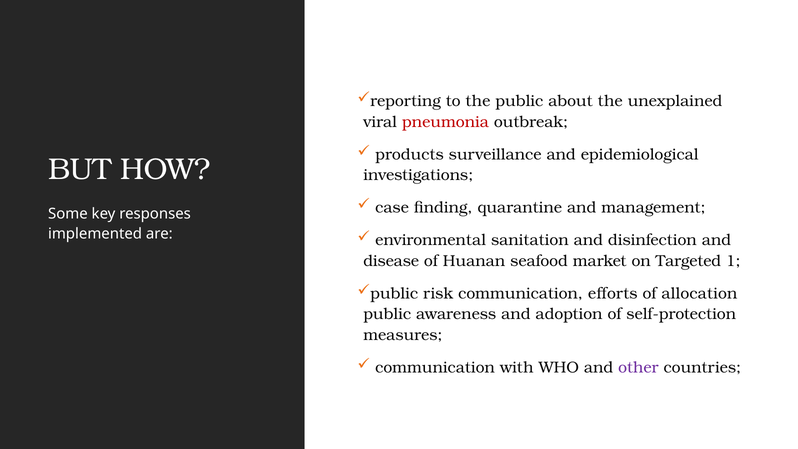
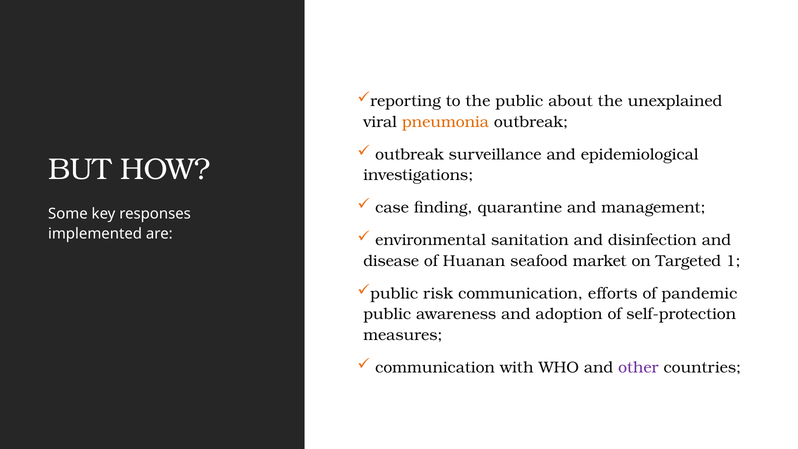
pneumonia colour: red -> orange
products at (409, 154): products -> outbreak
allocation: allocation -> pandemic
